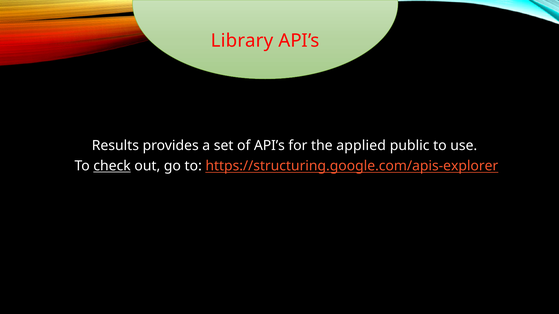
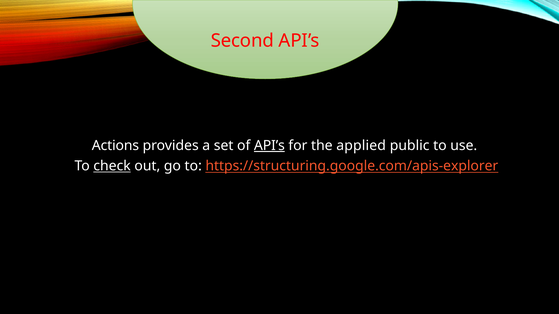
Library: Library -> Second
Results: Results -> Actions
API’s at (269, 146) underline: none -> present
